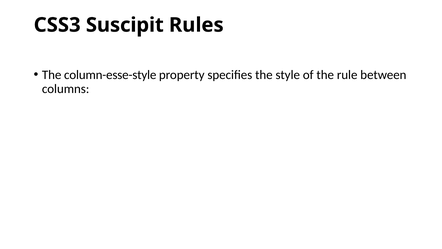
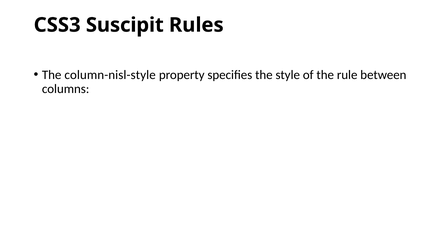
column-esse-style: column-esse-style -> column-nisl-style
